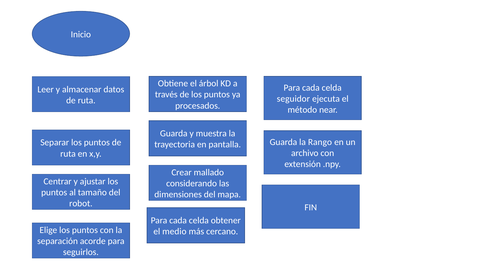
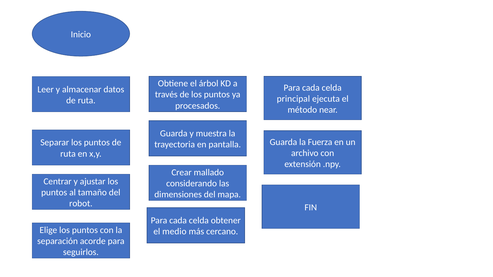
seguidor: seguidor -> principal
Rango: Rango -> Fuerza
